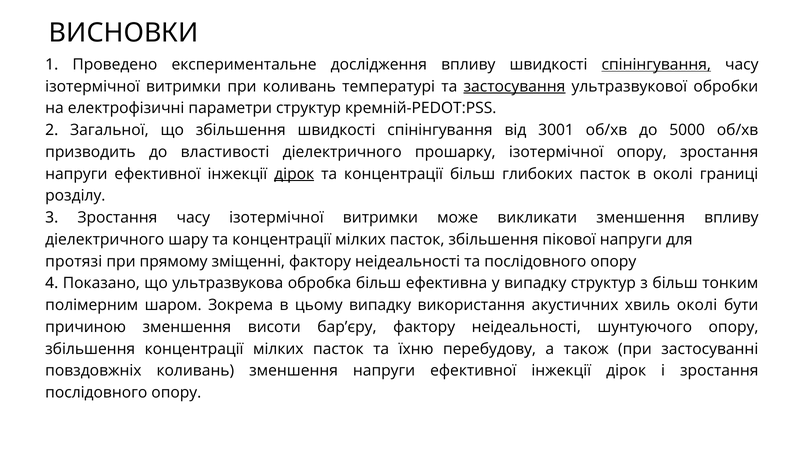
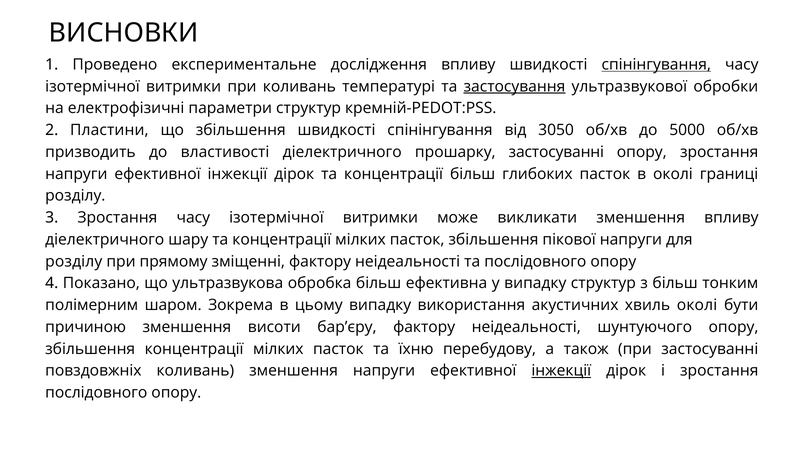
Загальної: Загальної -> Пластини
3001: 3001 -> 3050
прошарку ізотермічної: ізотермічної -> застосуванні
дірок at (294, 174) underline: present -> none
протязі at (74, 262): протязі -> розділу
інжекції at (561, 371) underline: none -> present
